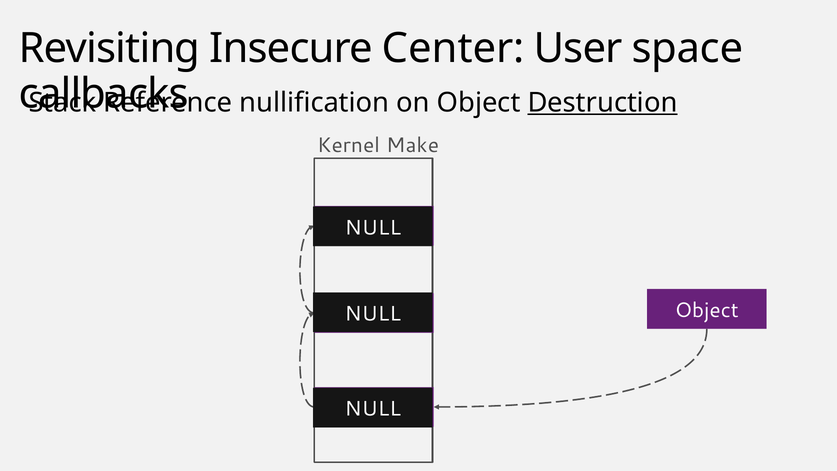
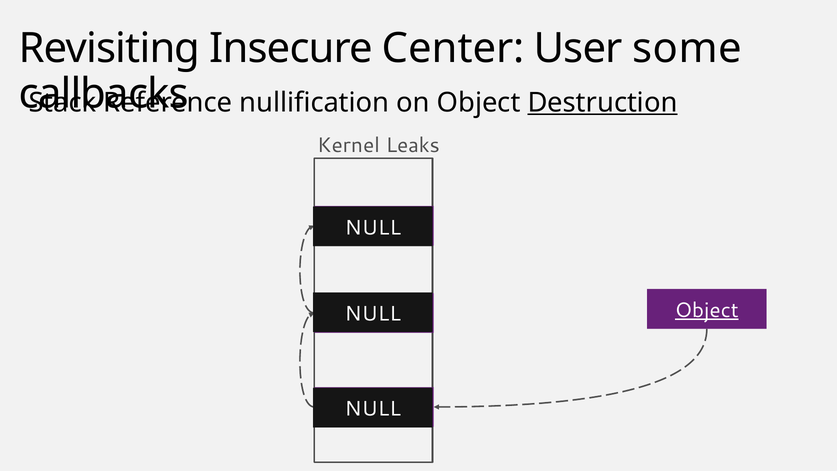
space: space -> some
Make: Make -> Leaks
Object at (707, 310) underline: none -> present
